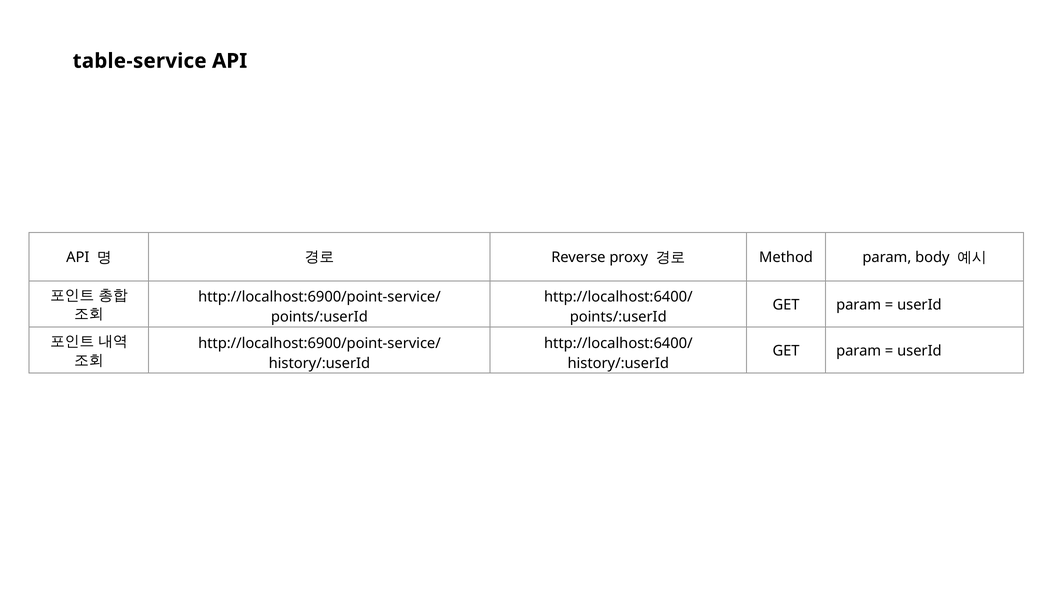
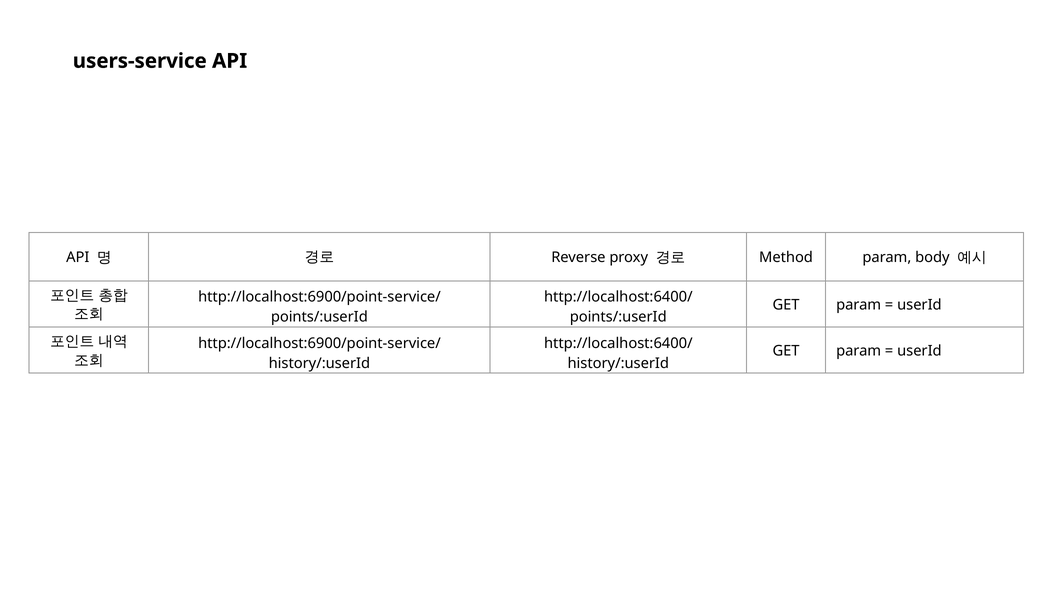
table-service: table-service -> users-service
